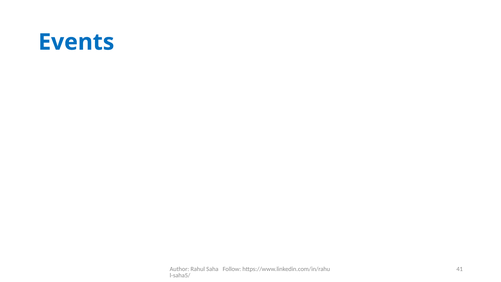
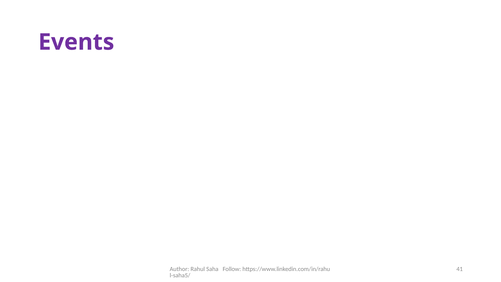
Events colour: blue -> purple
